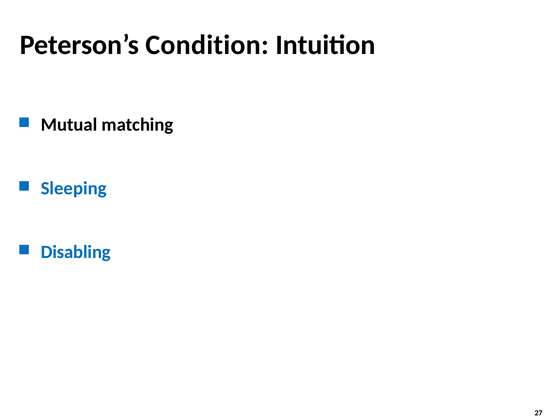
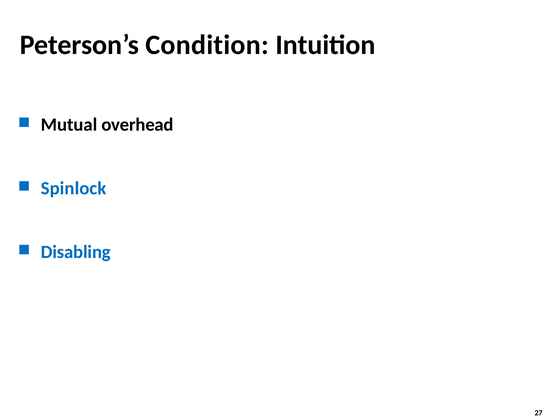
matching: matching -> overhead
Sleeping: Sleeping -> Spinlock
